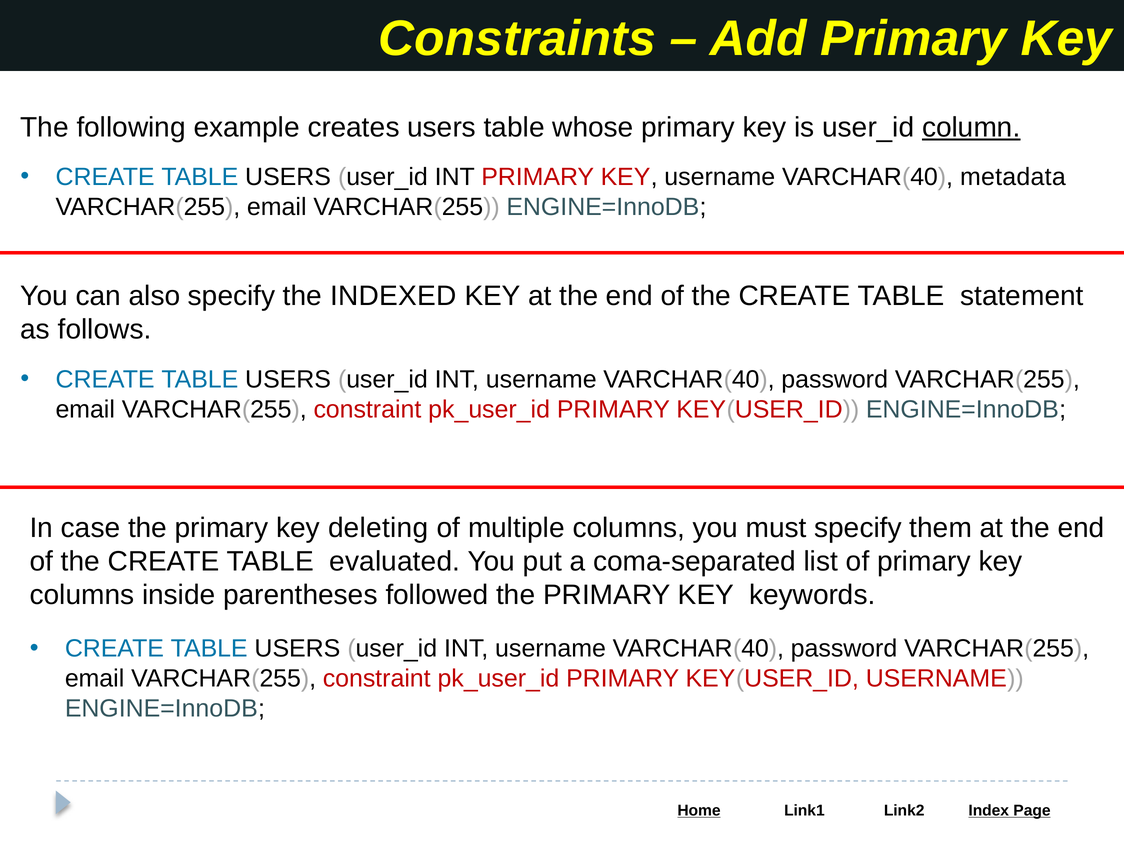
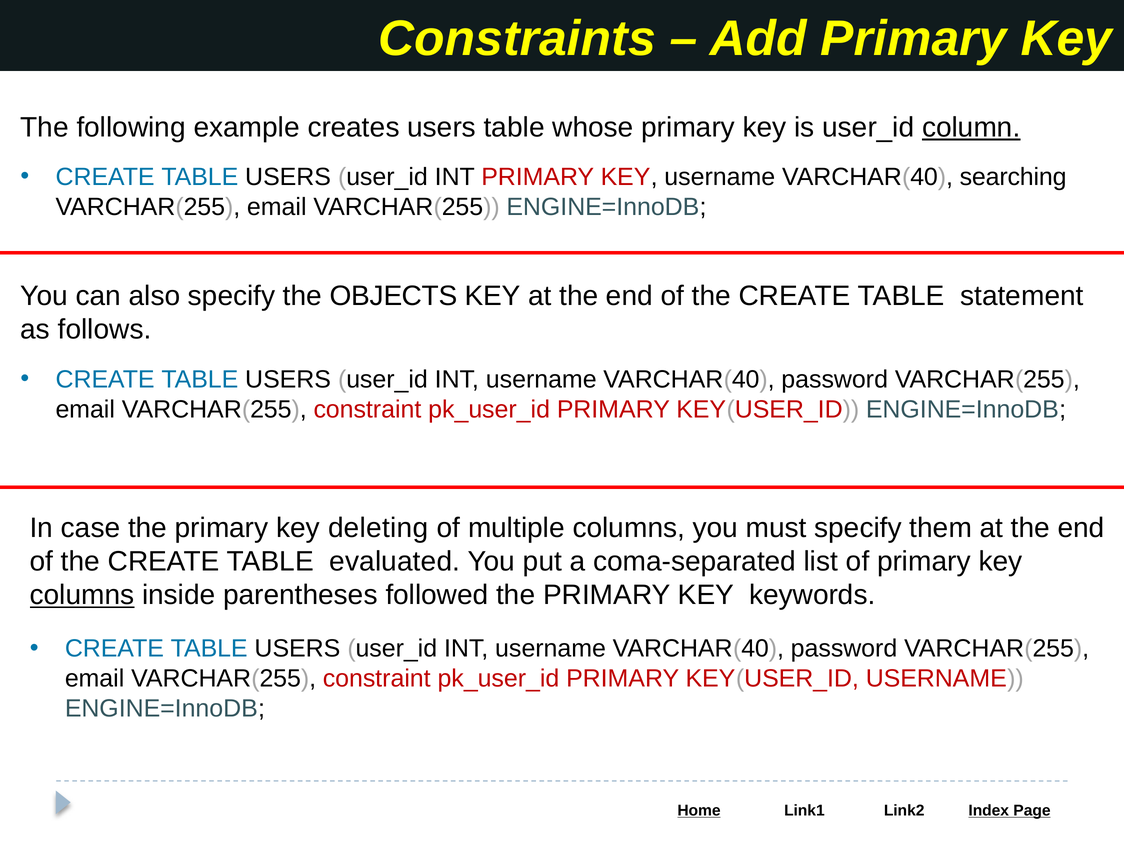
metadata: metadata -> searching
INDEXED: INDEXED -> OBJECTS
columns at (82, 595) underline: none -> present
